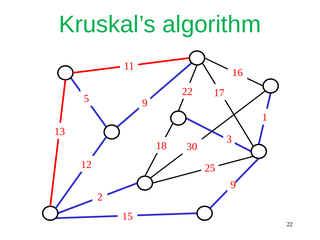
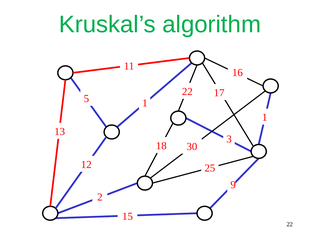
5 9: 9 -> 1
